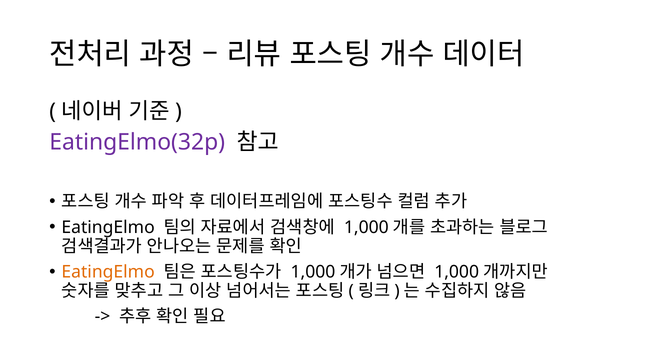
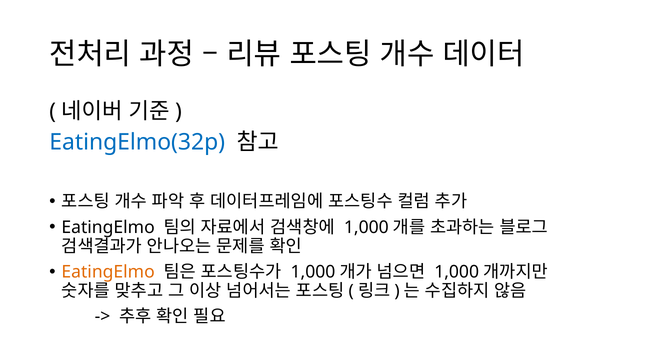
EatingElmo(32p colour: purple -> blue
